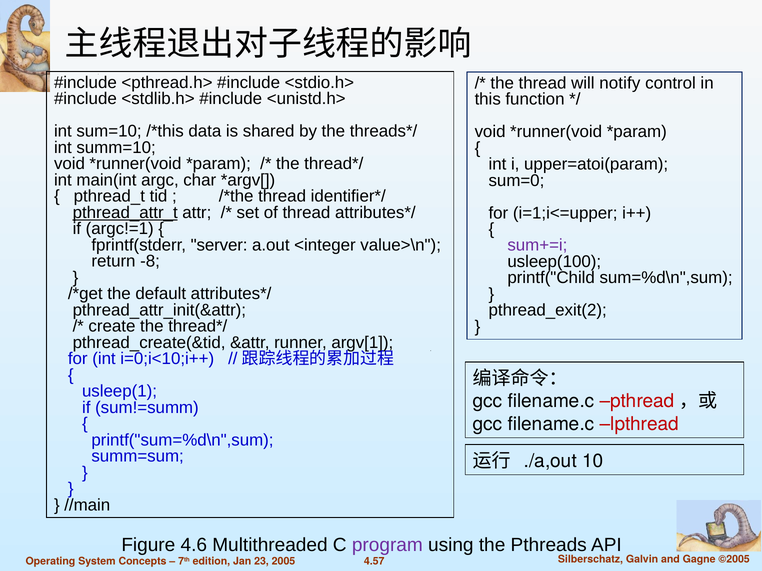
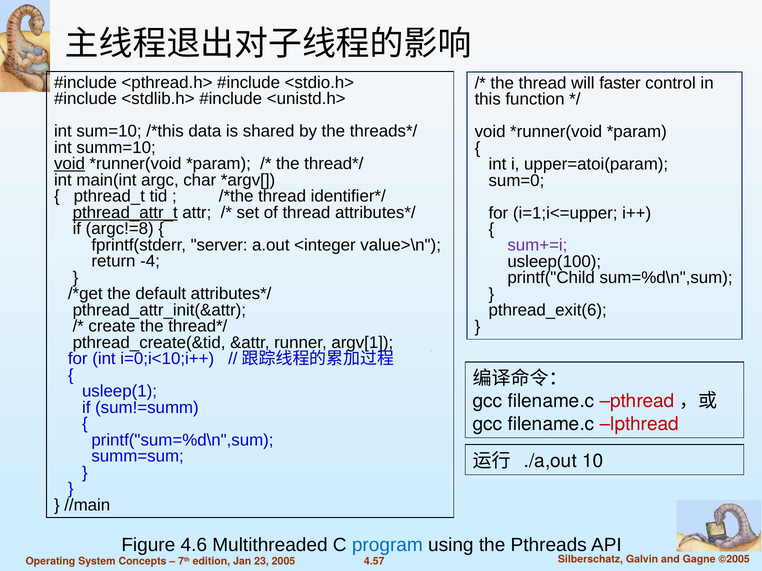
notify: notify -> faster
void at (69, 164) underline: none -> present
argc!=1: argc!=1 -> argc!=8
-8: -8 -> -4
pthread_exit(2: pthread_exit(2 -> pthread_exit(6
program colour: purple -> blue
